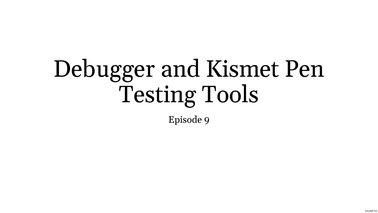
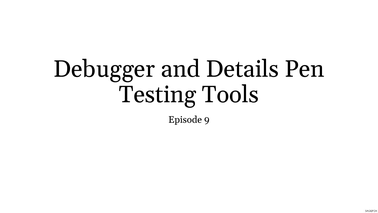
Kismet: Kismet -> Details
